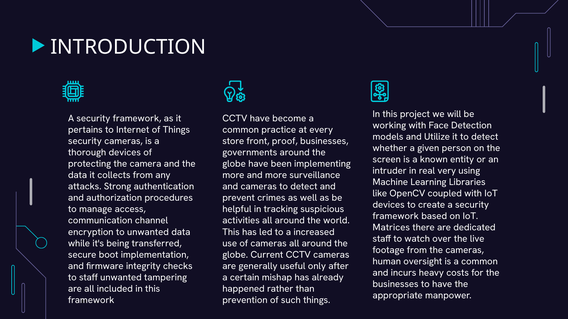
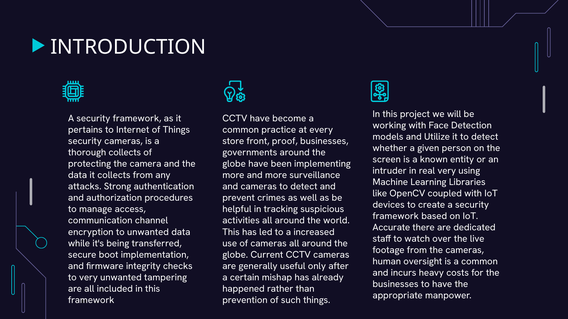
thorough devices: devices -> collects
Matrices: Matrices -> Accurate
to staff: staff -> very
